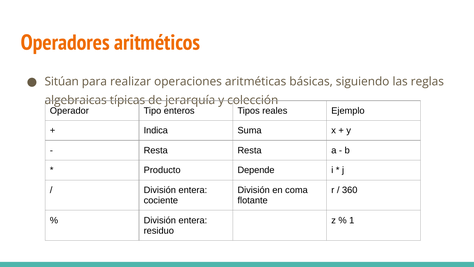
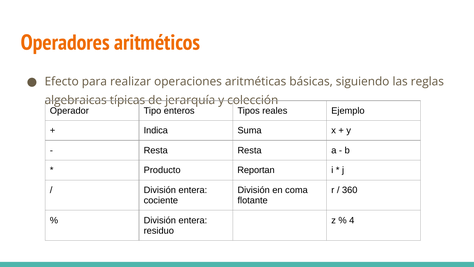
Sitúan: Sitúan -> Efecto
Depende: Depende -> Reportan
1: 1 -> 4
